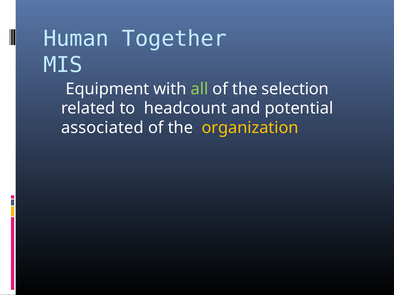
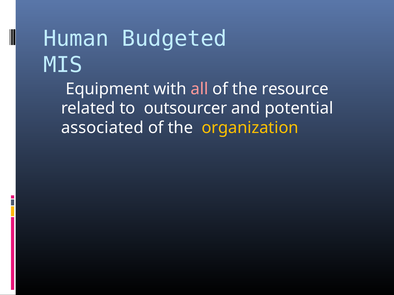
Together: Together -> Budgeted
all colour: light green -> pink
selection: selection -> resource
headcount: headcount -> outsourcer
